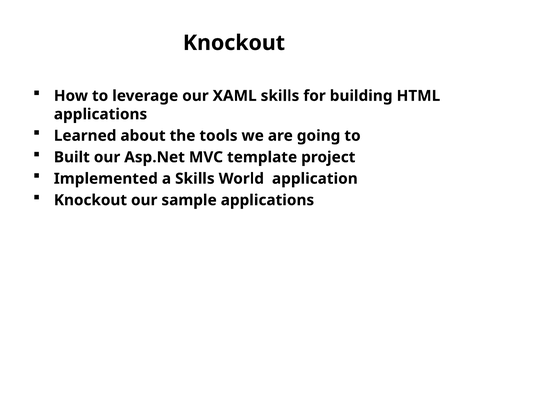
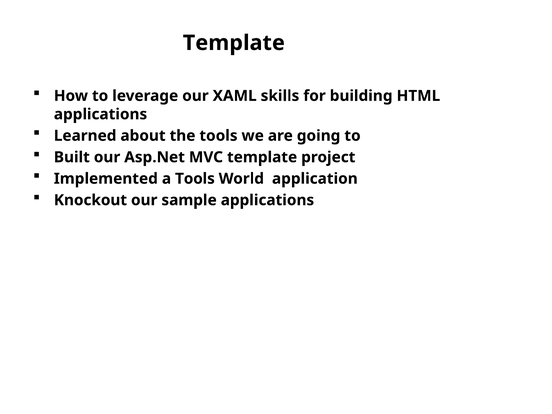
Knockout at (234, 43): Knockout -> Template
a Skills: Skills -> Tools
